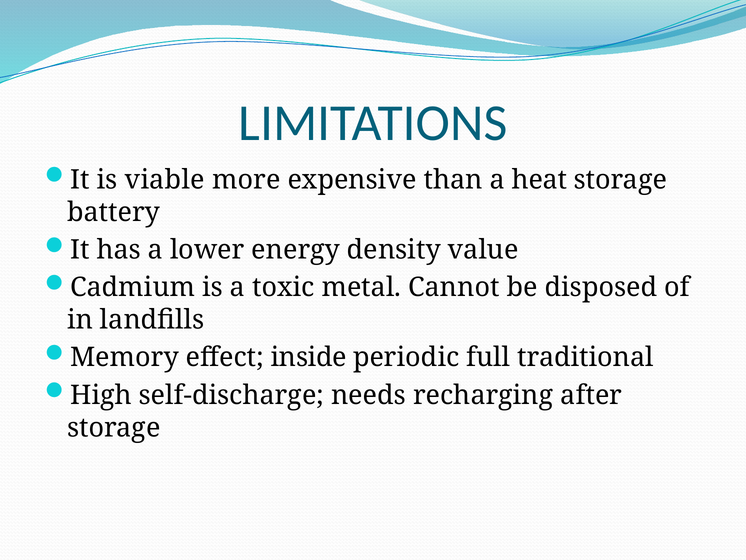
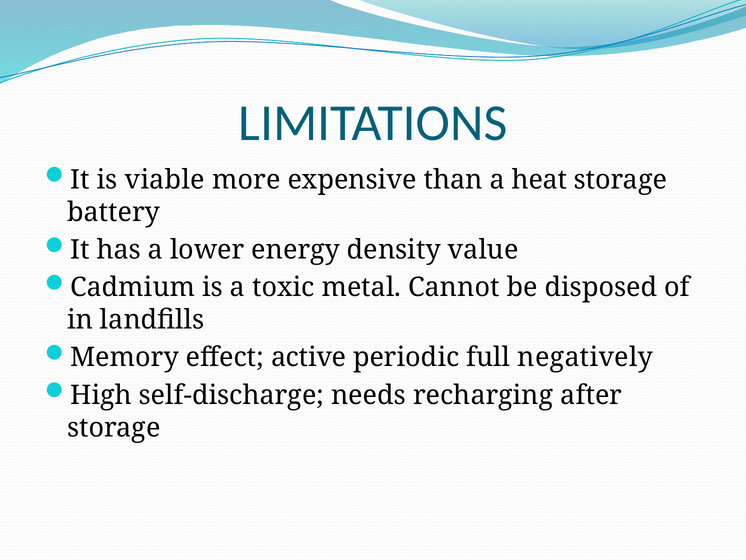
inside: inside -> active
traditional: traditional -> negatively
